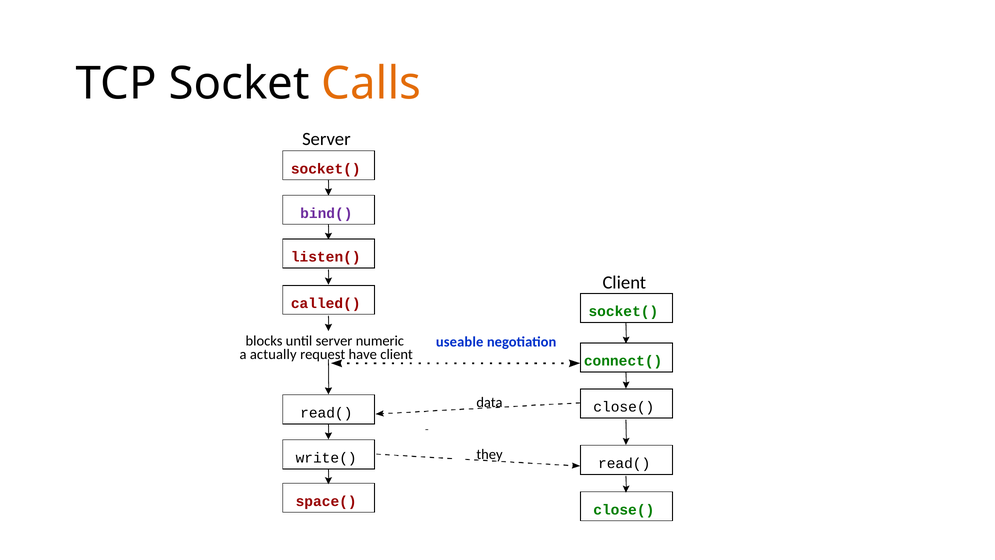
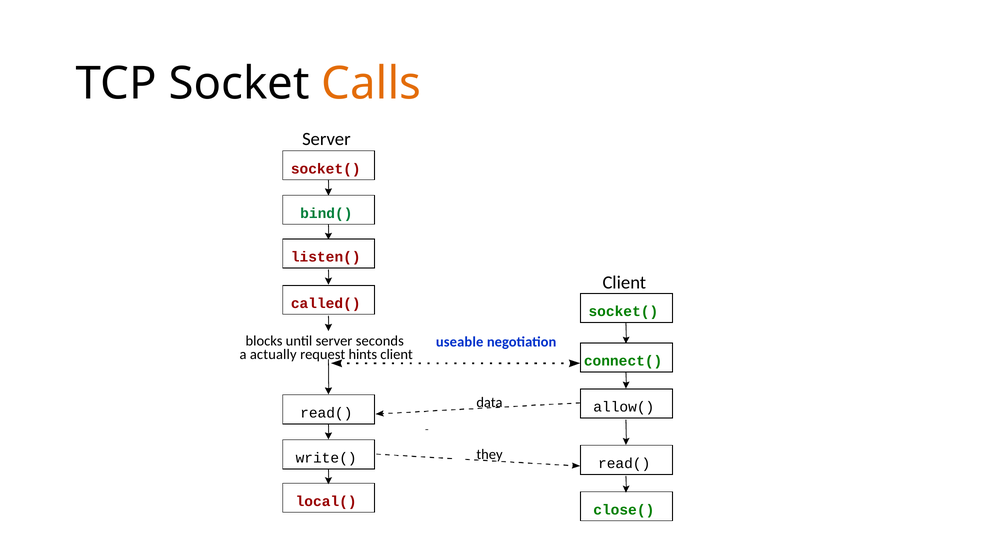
bind( colour: purple -> green
numeric: numeric -> seconds
have: have -> hints
close( at (624, 407): close( -> allow(
space(: space( -> local(
